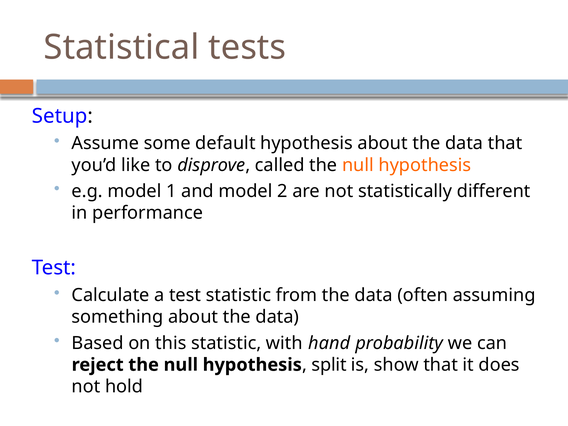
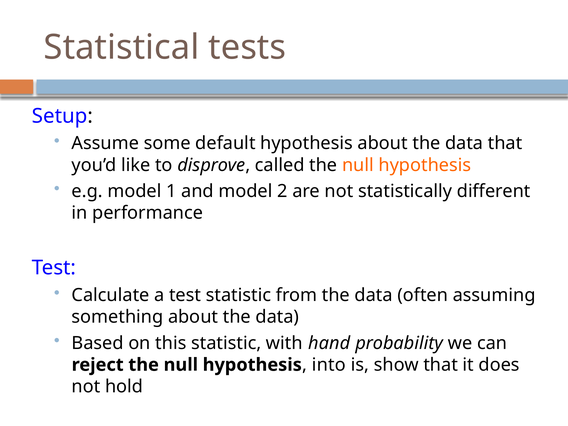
split: split -> into
